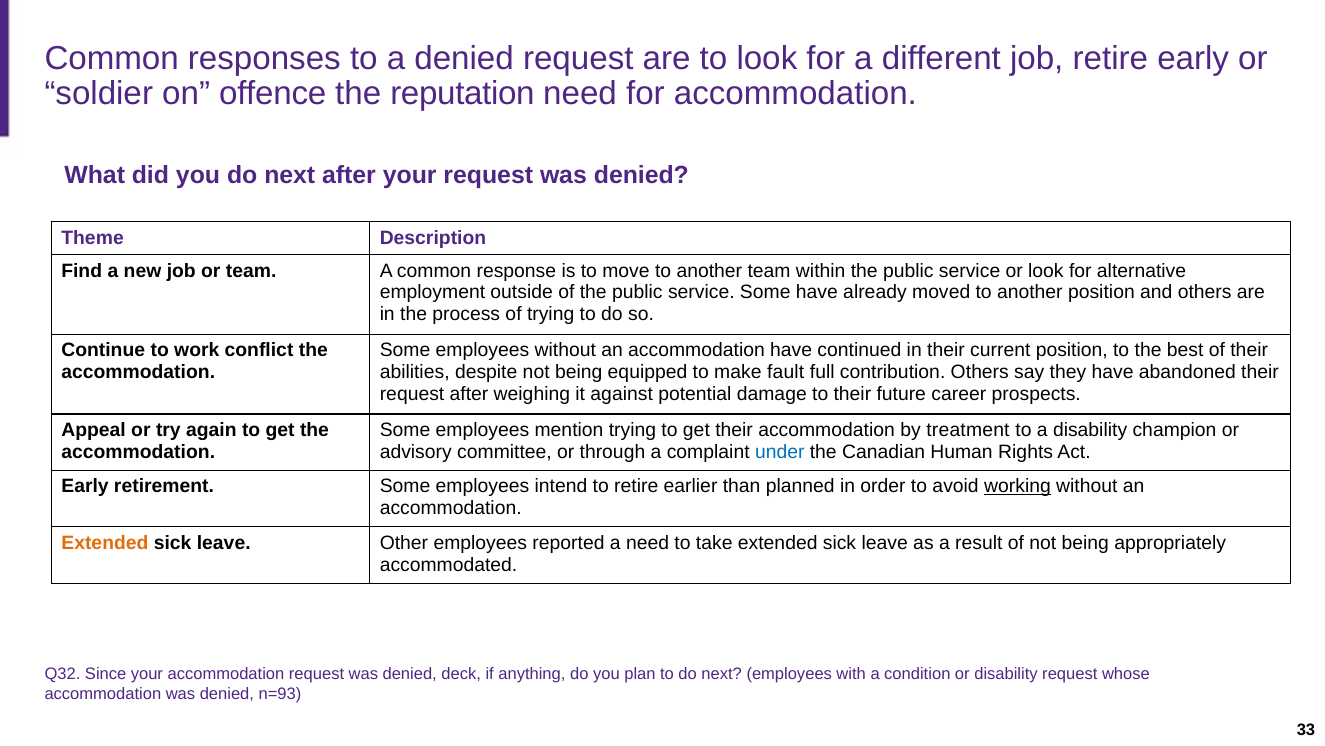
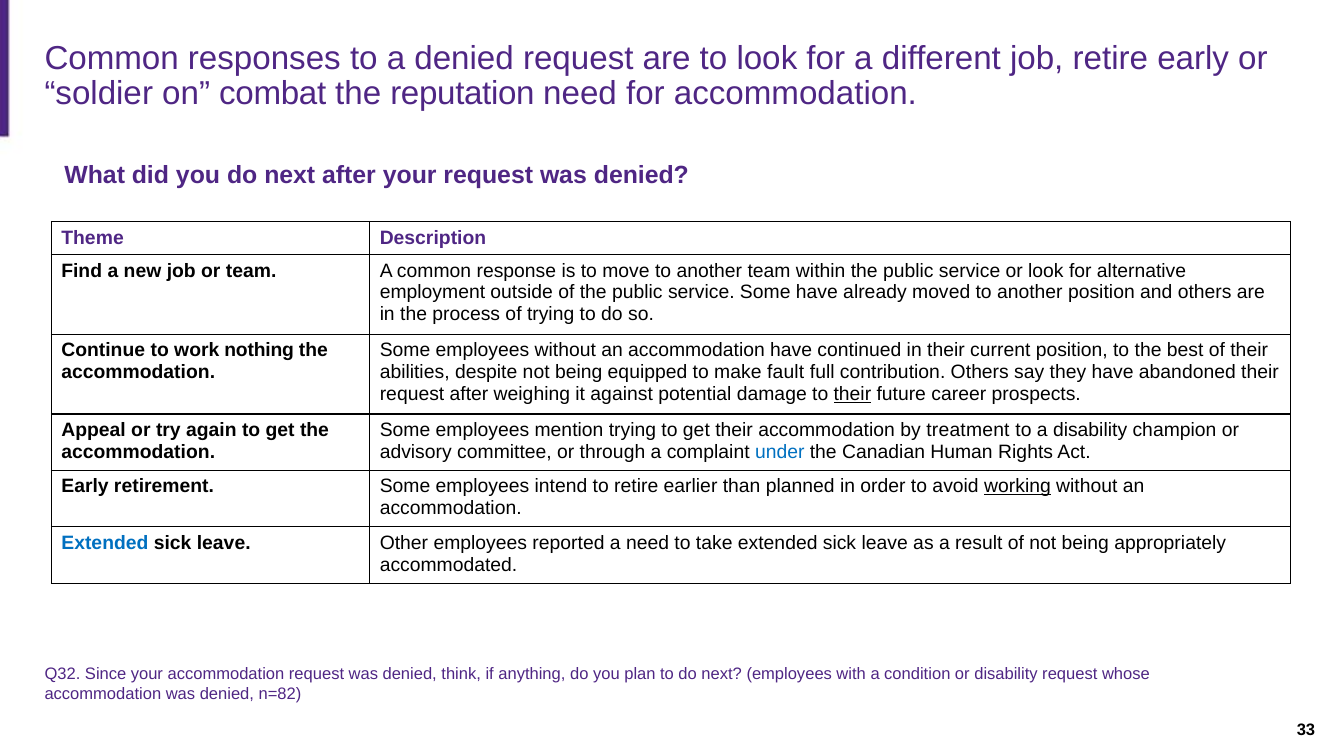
offence: offence -> combat
conflict: conflict -> nothing
their at (852, 394) underline: none -> present
Extended at (105, 542) colour: orange -> blue
deck: deck -> think
n=93: n=93 -> n=82
